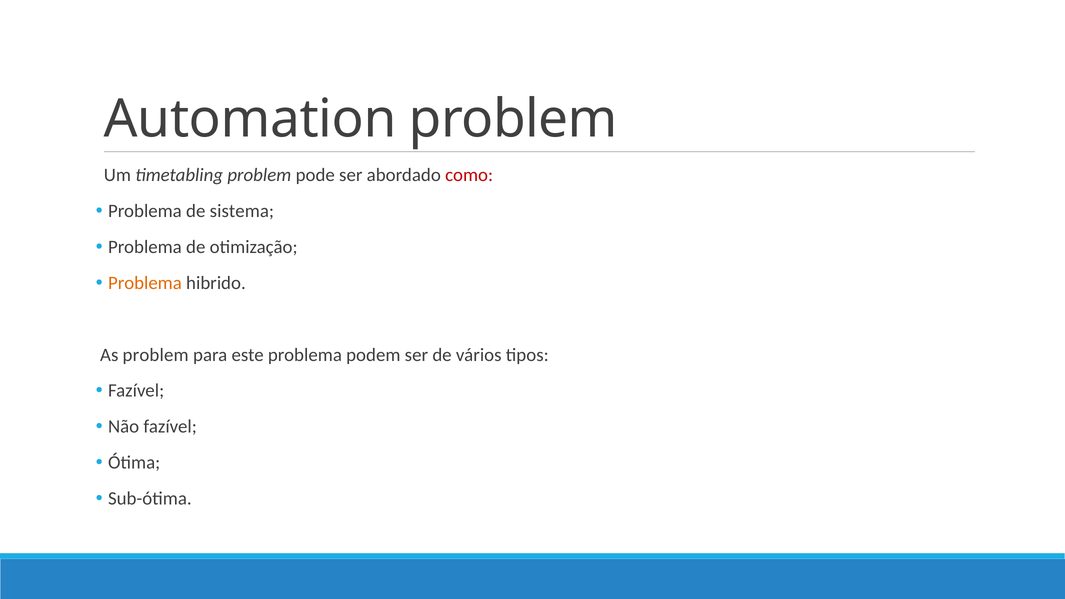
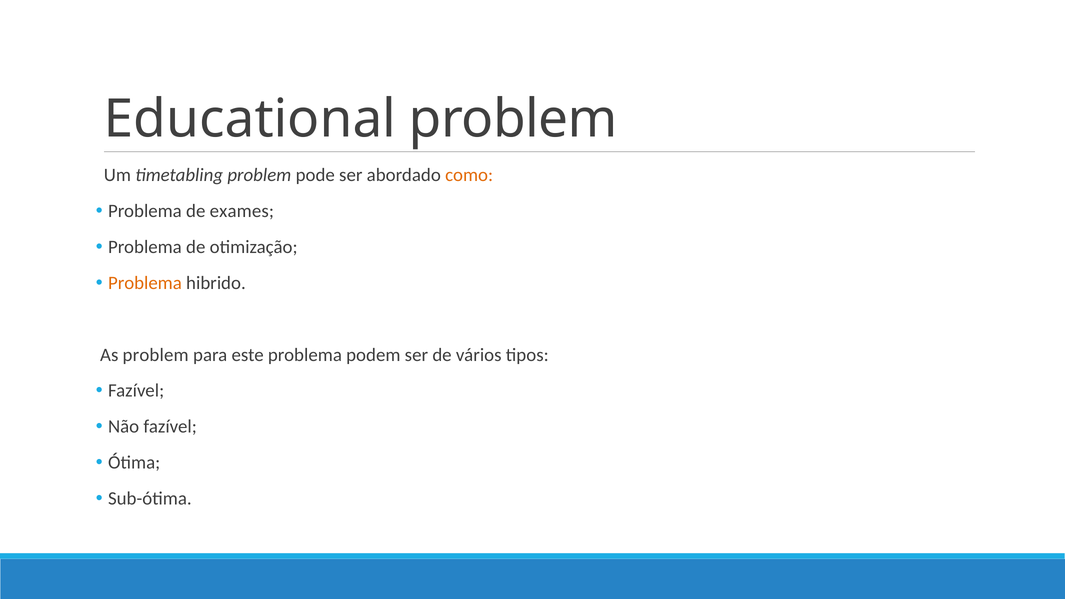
Automation: Automation -> Educational
como colour: red -> orange
sistema: sistema -> exames
